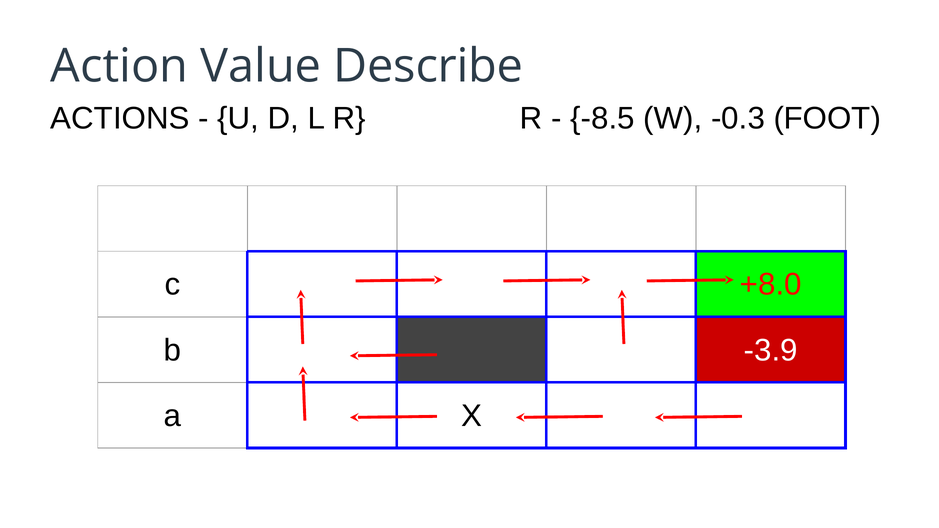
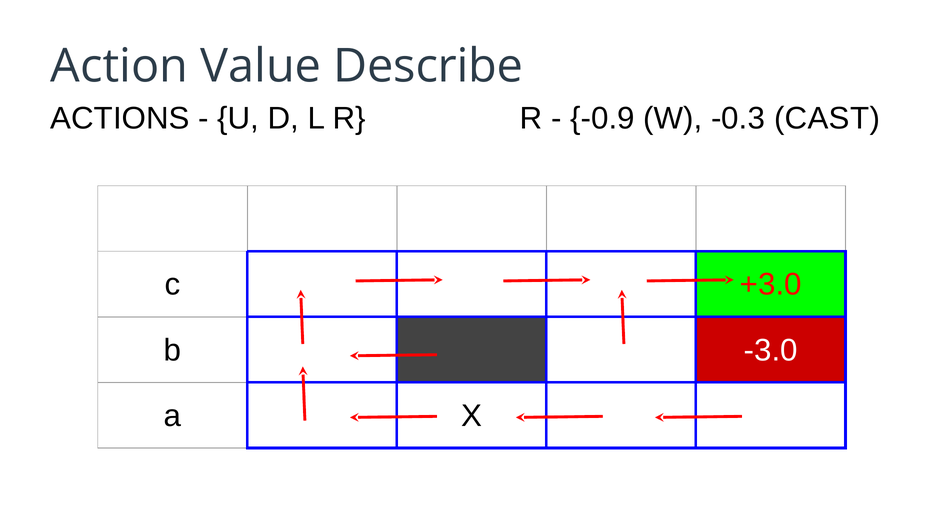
-8.5: -8.5 -> -0.9
FOOT: FOOT -> CAST
+8.0: +8.0 -> +3.0
-3.9: -3.9 -> -3.0
